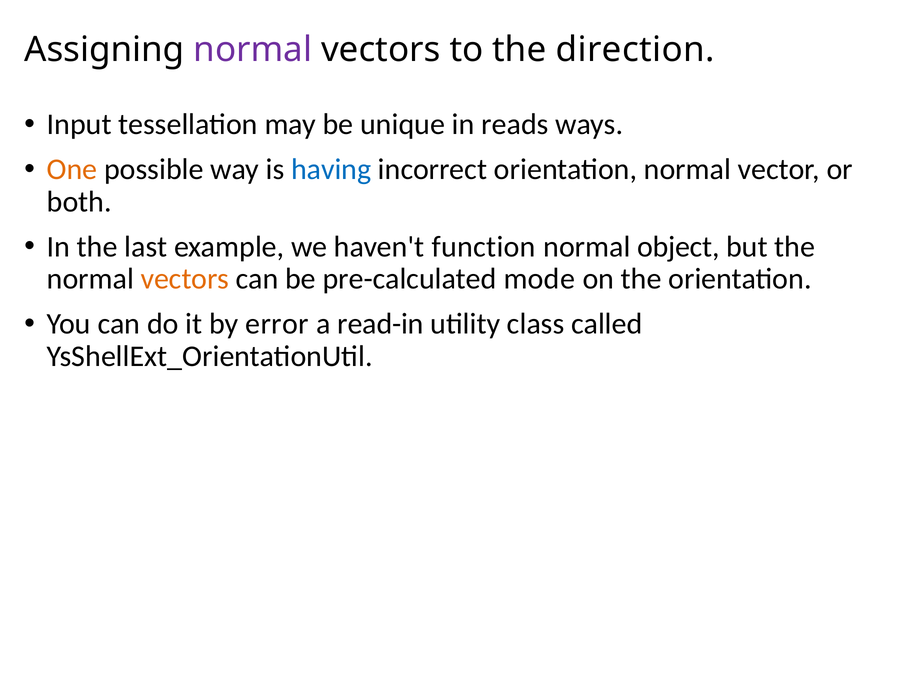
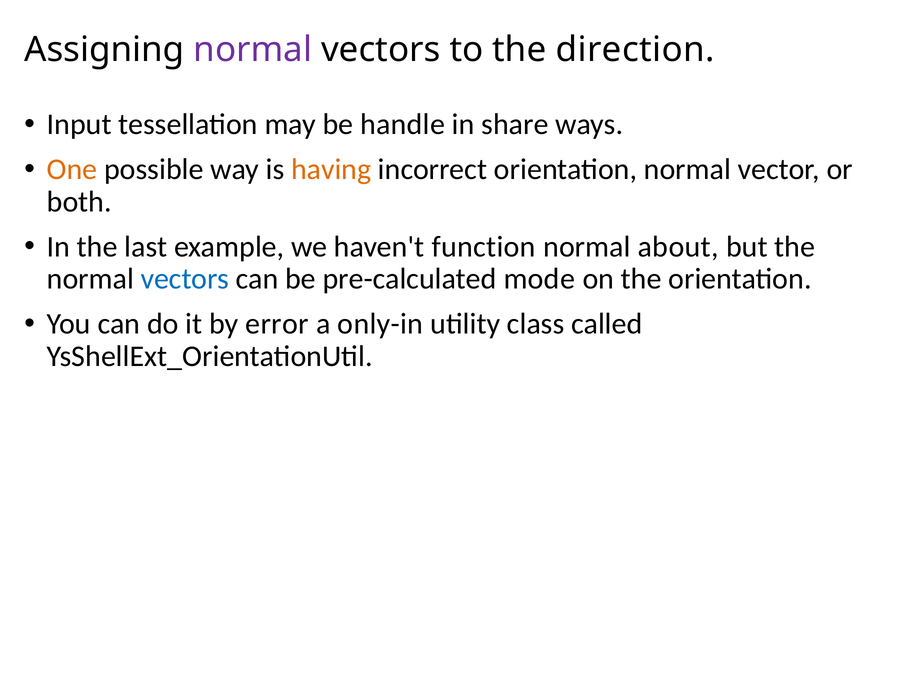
unique: unique -> handle
reads: reads -> share
having colour: blue -> orange
object: object -> about
vectors at (185, 279) colour: orange -> blue
read-in: read-in -> only-in
